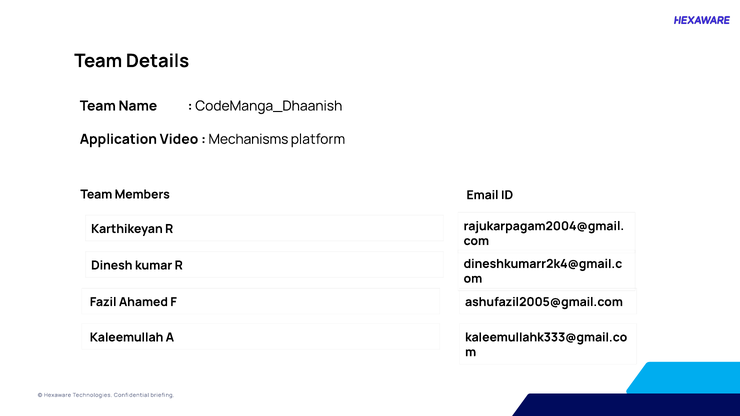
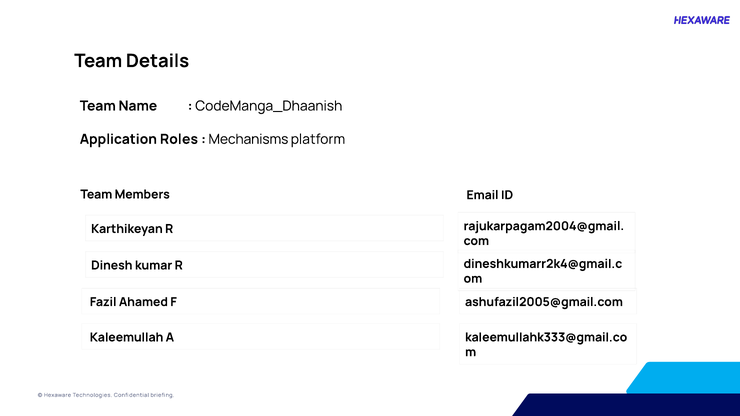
Video: Video -> Roles
